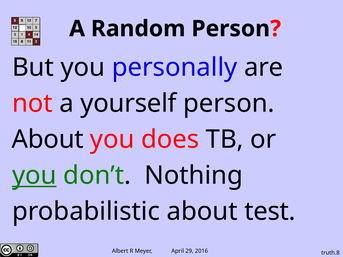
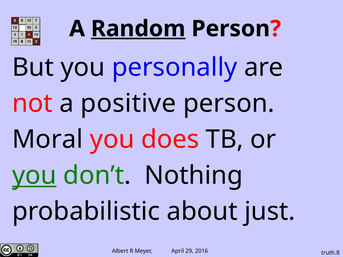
Random underline: none -> present
yourself: yourself -> positive
About at (48, 140): About -> Moral
test: test -> just
